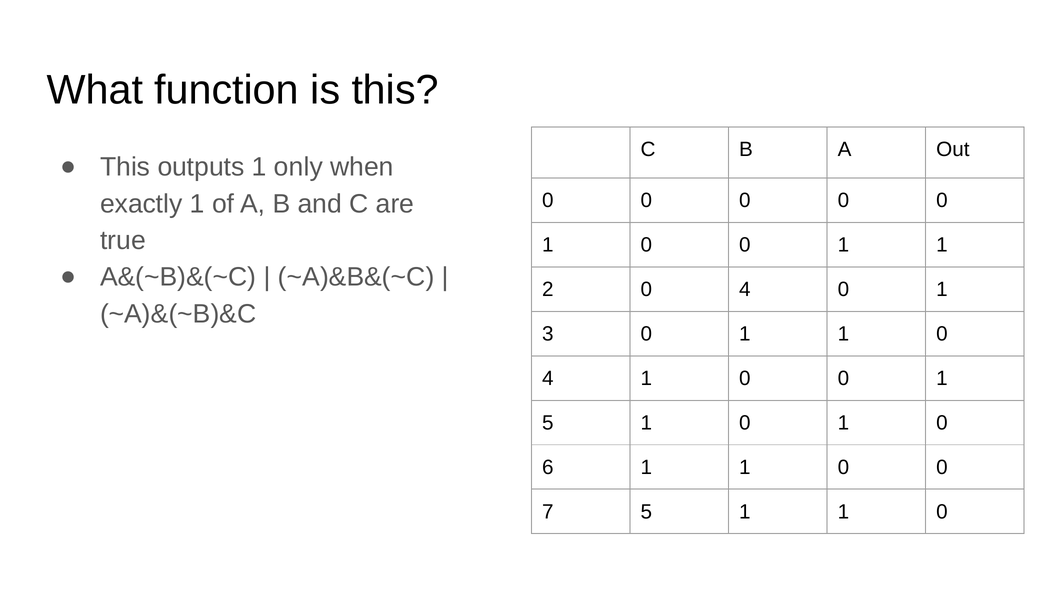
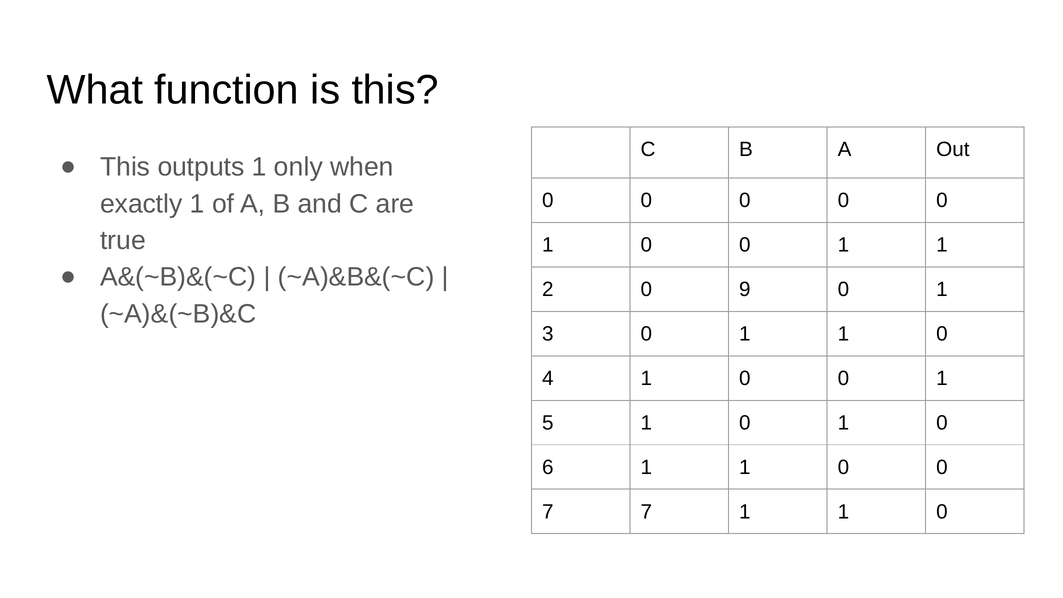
2 0 4: 4 -> 9
7 5: 5 -> 7
